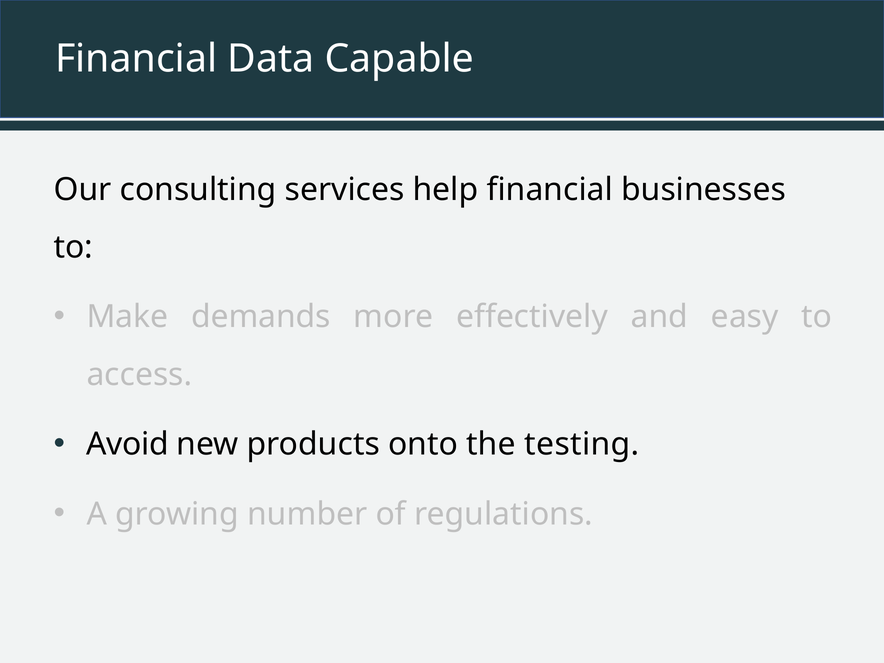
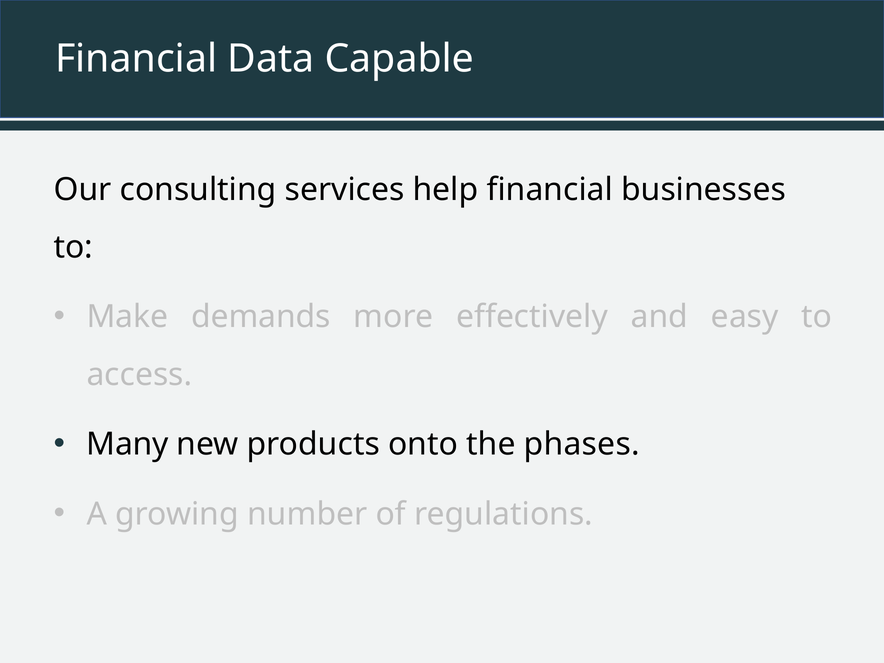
Avoid: Avoid -> Many
testing: testing -> phases
